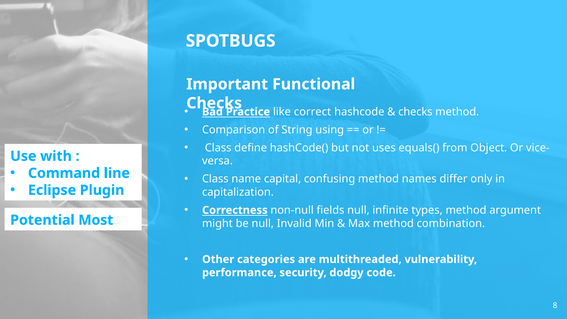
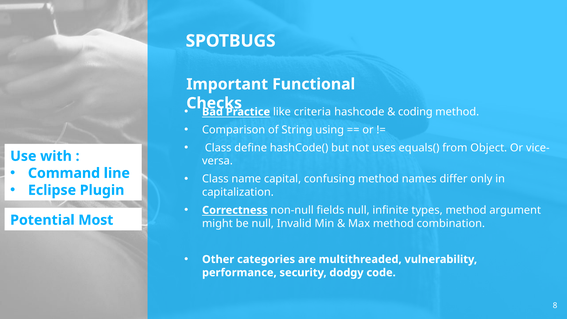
correct: correct -> criteria
checks at (415, 112): checks -> coding
